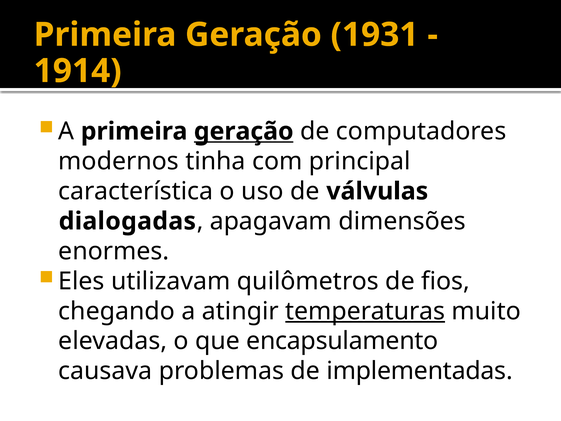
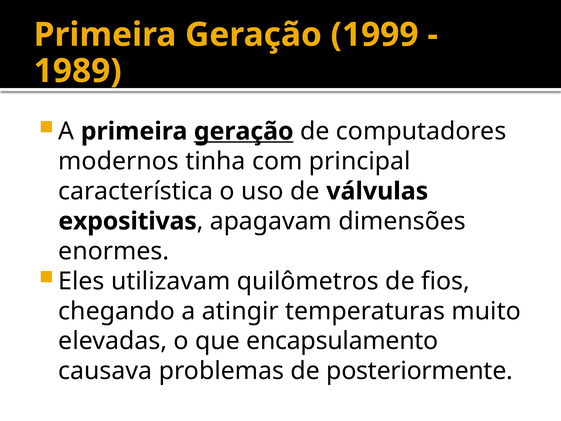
1931: 1931 -> 1999
1914: 1914 -> 1989
dialogadas: dialogadas -> expositivas
temperaturas underline: present -> none
implementadas: implementadas -> posteriormente
